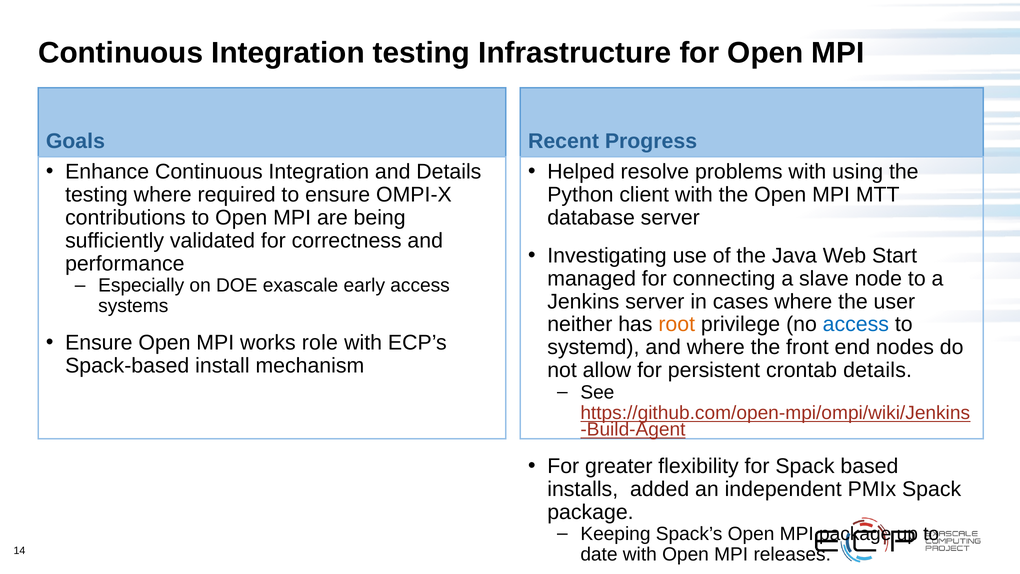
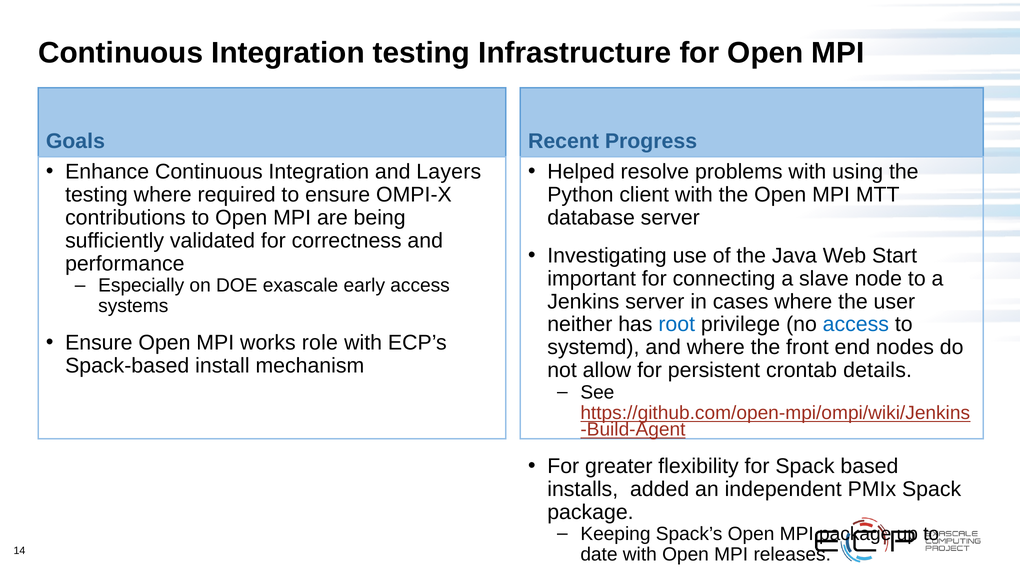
and Details: Details -> Layers
managed: managed -> important
root colour: orange -> blue
